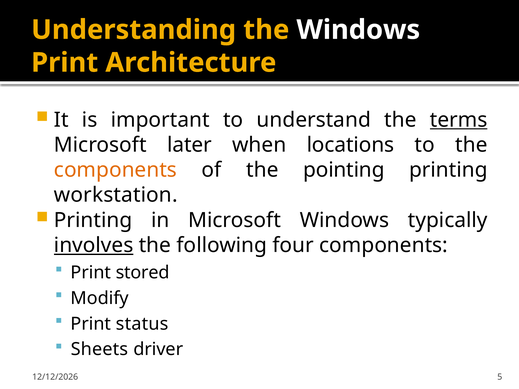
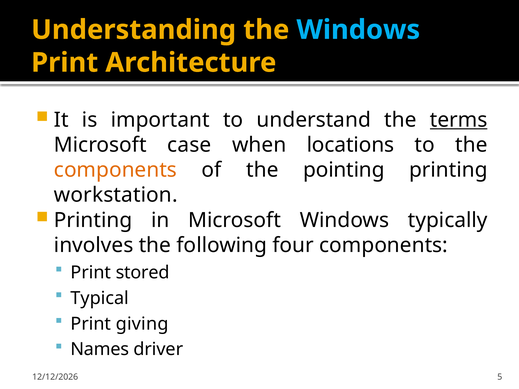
Windows at (358, 30) colour: white -> light blue
later: later -> case
involves underline: present -> none
Modify: Modify -> Typical
status: status -> giving
Sheets: Sheets -> Names
